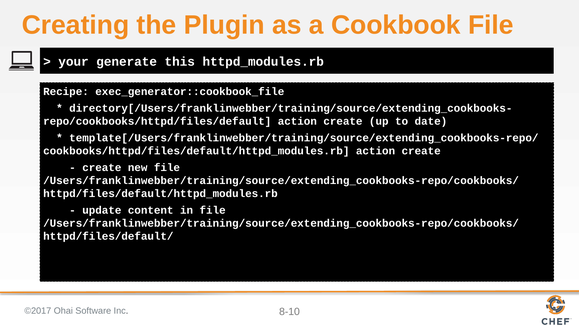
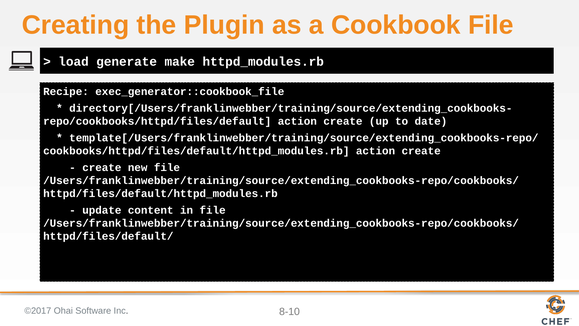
your: your -> load
this: this -> make
